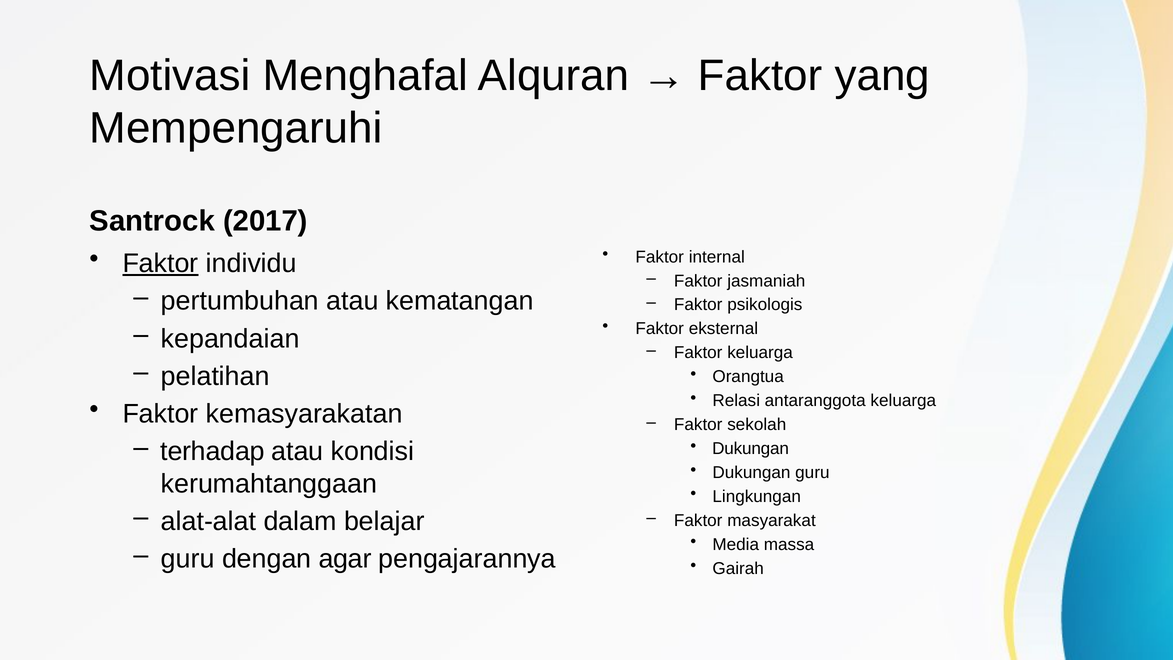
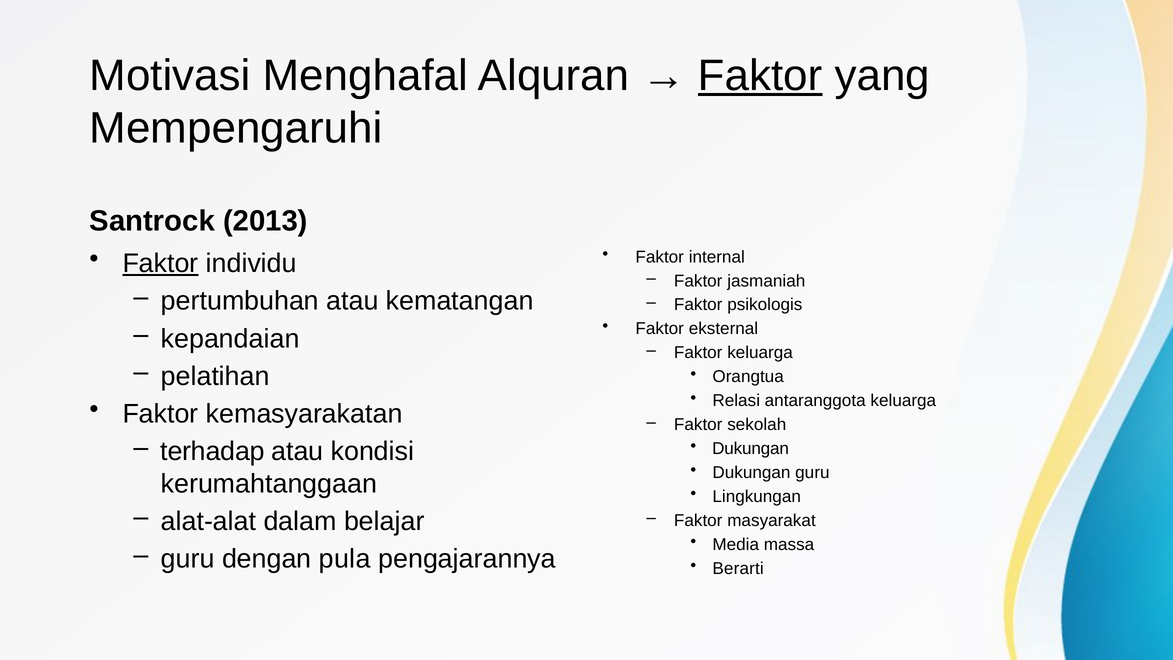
Faktor at (760, 76) underline: none -> present
2017: 2017 -> 2013
agar: agar -> pula
Gairah: Gairah -> Berarti
